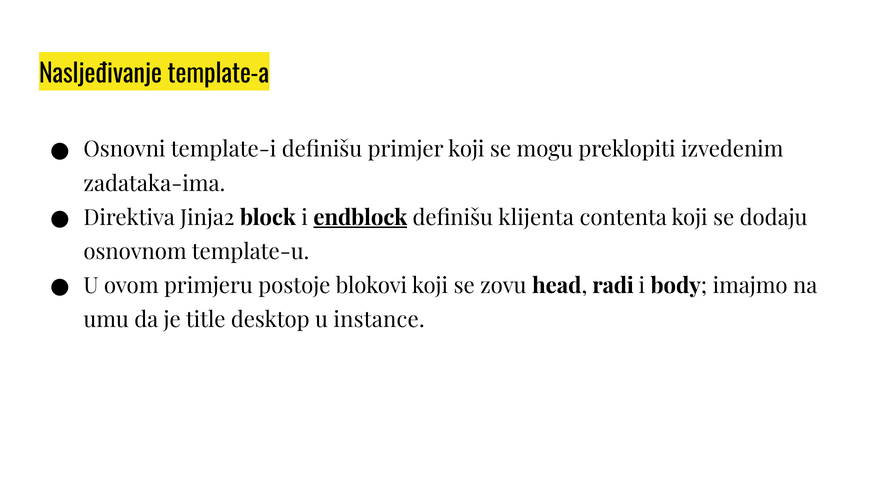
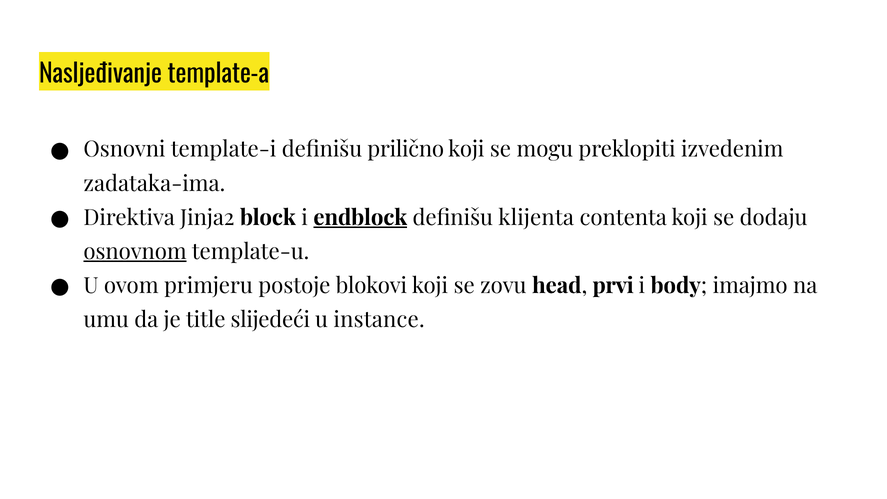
primjer: primjer -> prilično
osnovnom underline: none -> present
radi: radi -> prvi
desktop: desktop -> slijedeći
